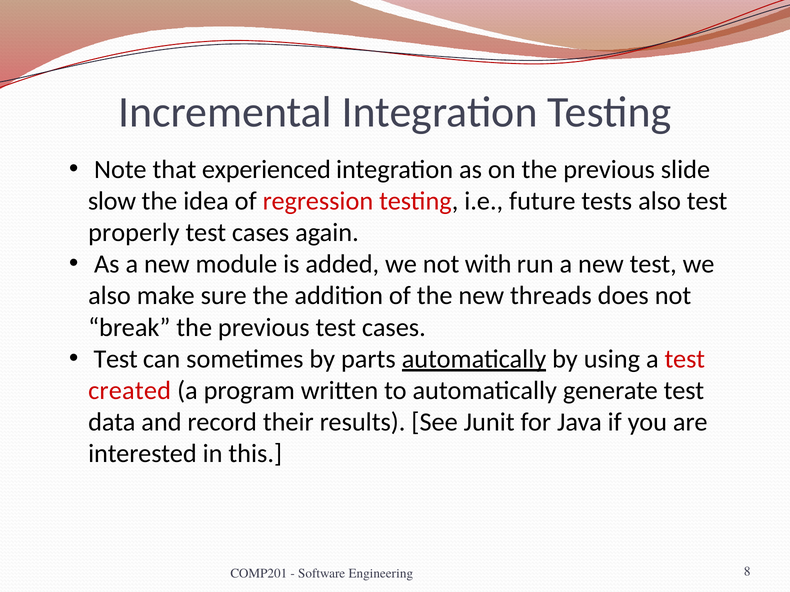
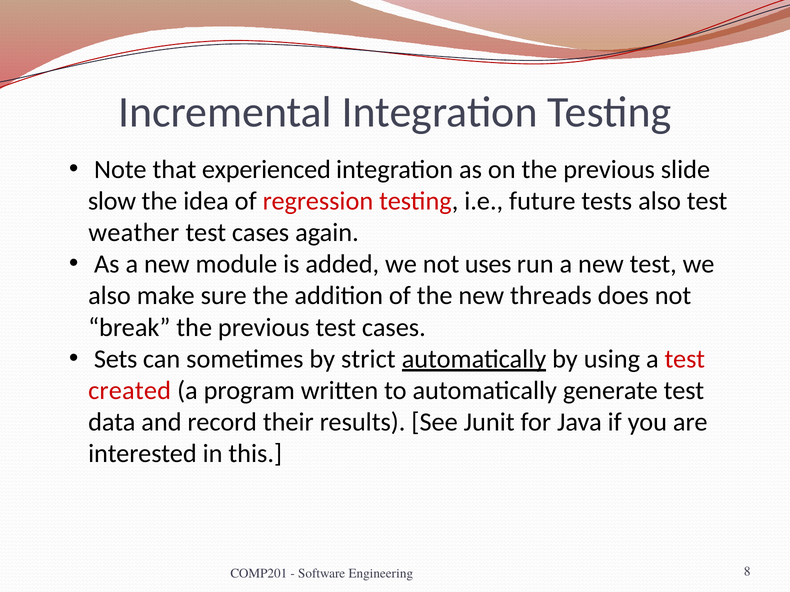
properly: properly -> weather
with: with -> uses
Test at (116, 359): Test -> Sets
parts: parts -> strict
